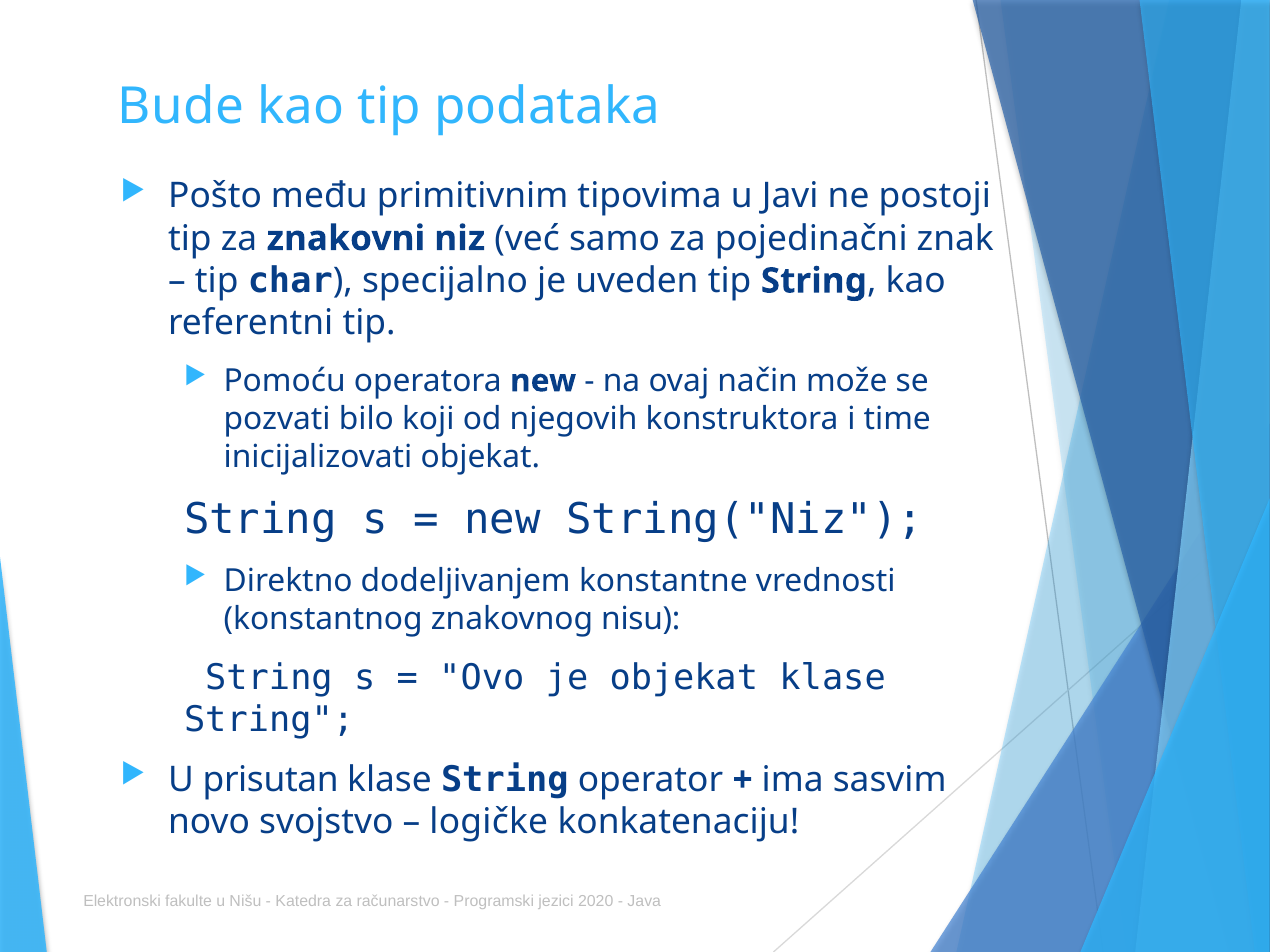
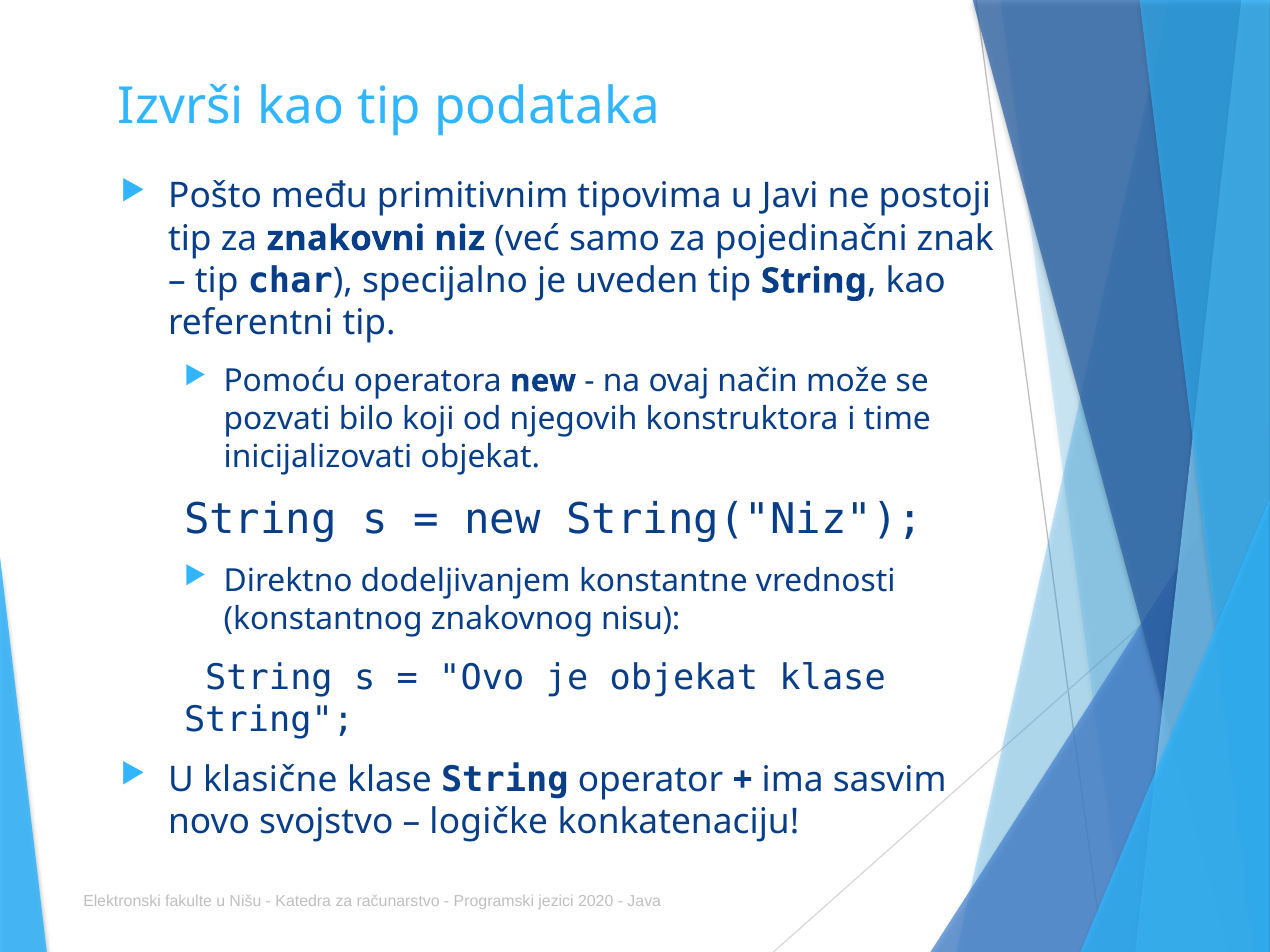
Bude: Bude -> Izvrši
prisutan: prisutan -> klasične
